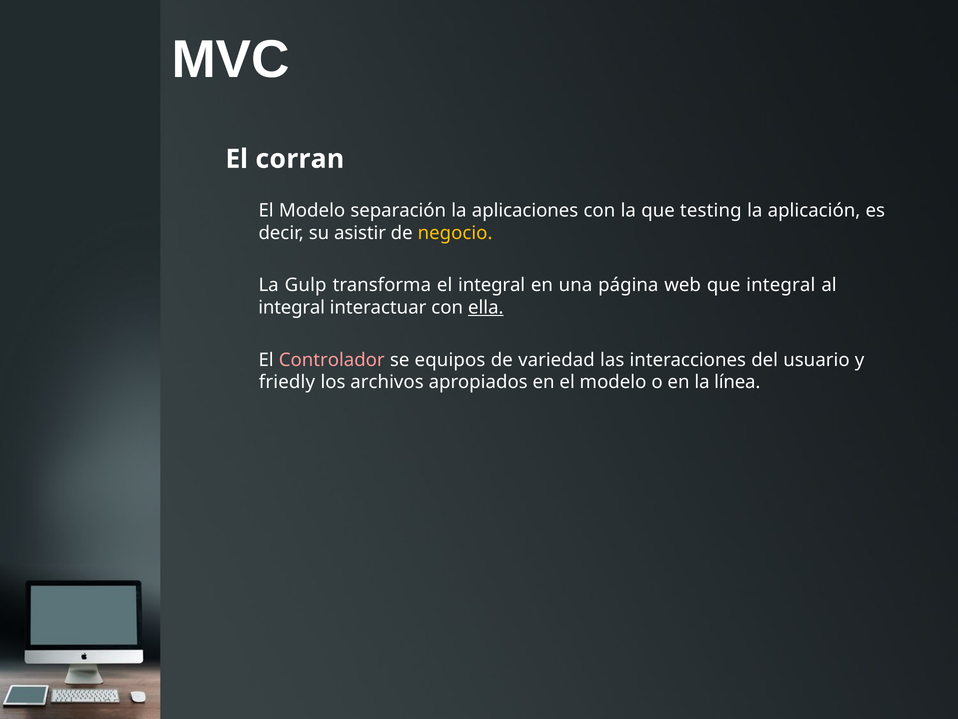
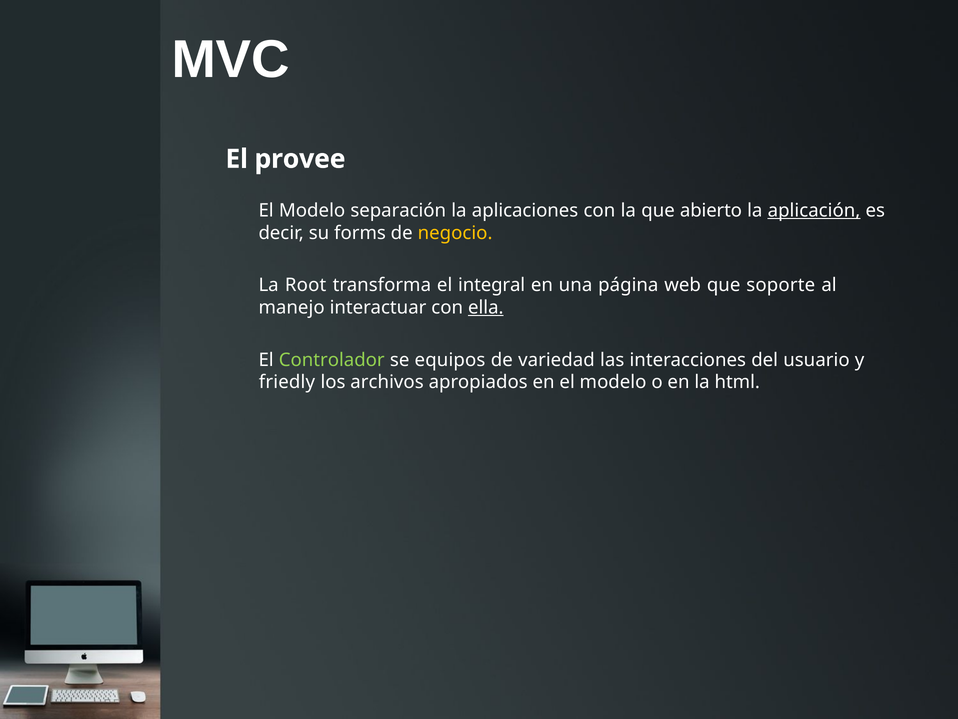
corran: corran -> provee
testing: testing -> abierto
aplicación underline: none -> present
asistir: asistir -> forms
Gulp: Gulp -> Root
que integral: integral -> soporte
integral at (292, 307): integral -> manejo
Controlador colour: pink -> light green
línea: línea -> html
